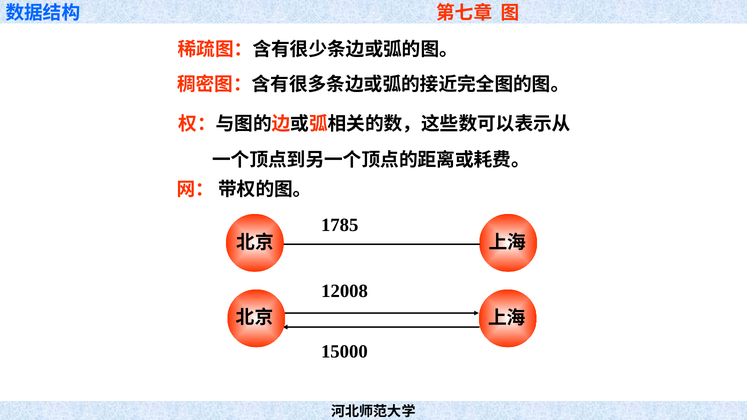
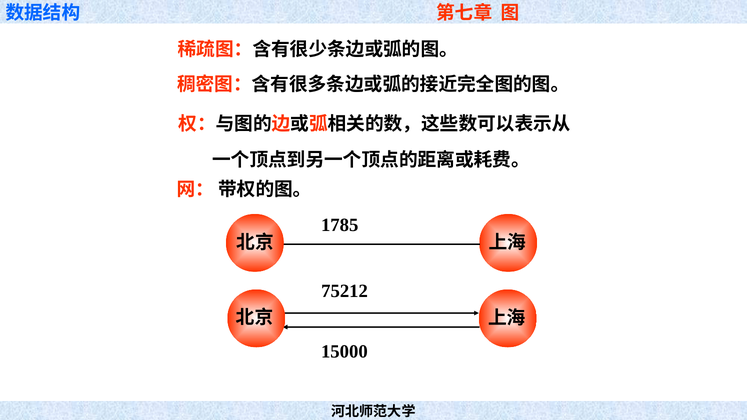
12008: 12008 -> 75212
